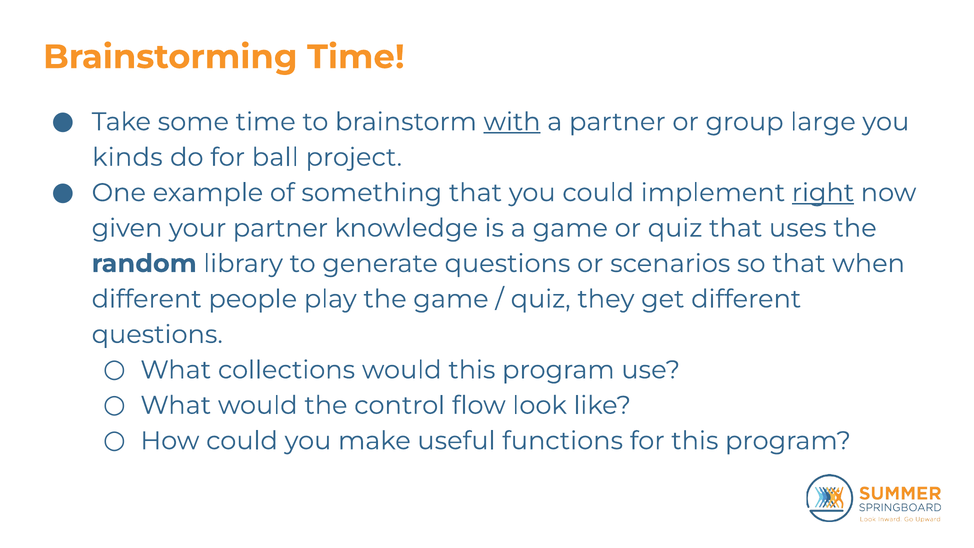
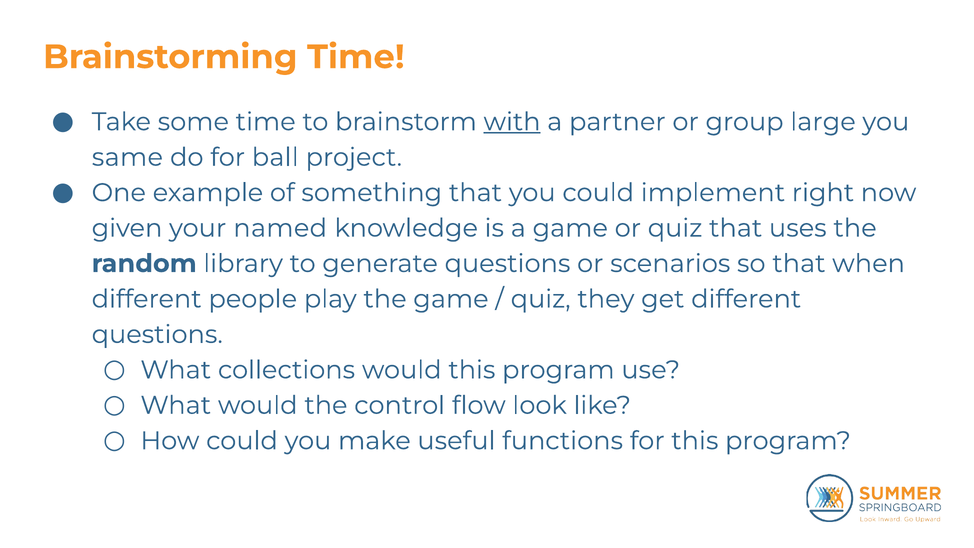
kinds: kinds -> same
right underline: present -> none
your partner: partner -> named
